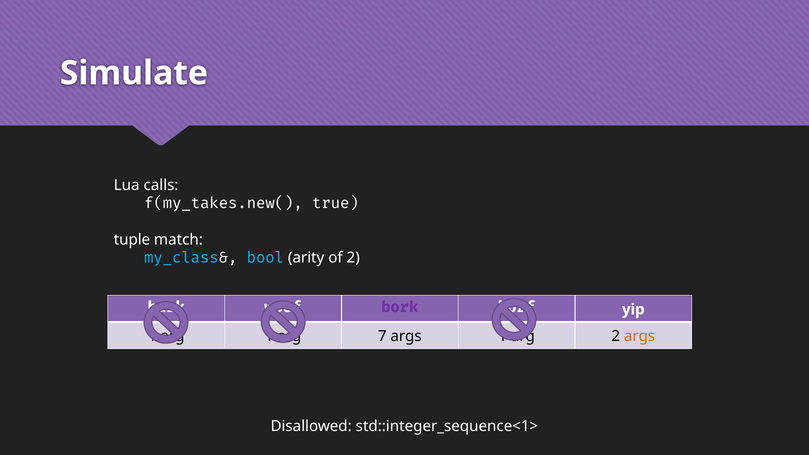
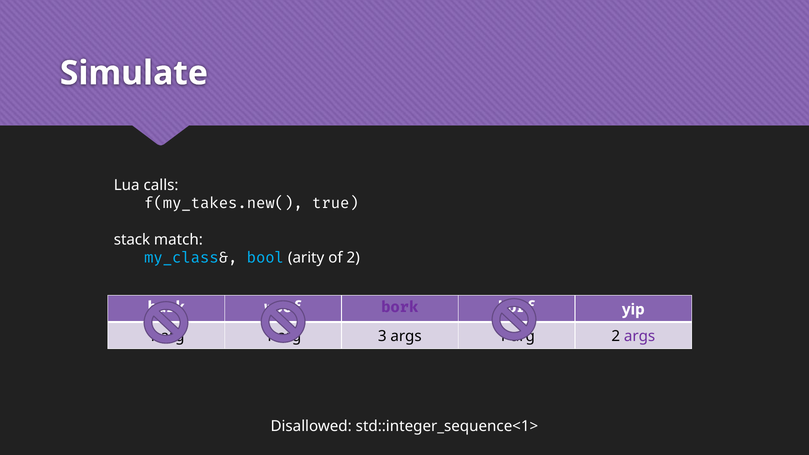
tuple: tuple -> stack
7: 7 -> 3
args at (640, 336) colour: orange -> purple
